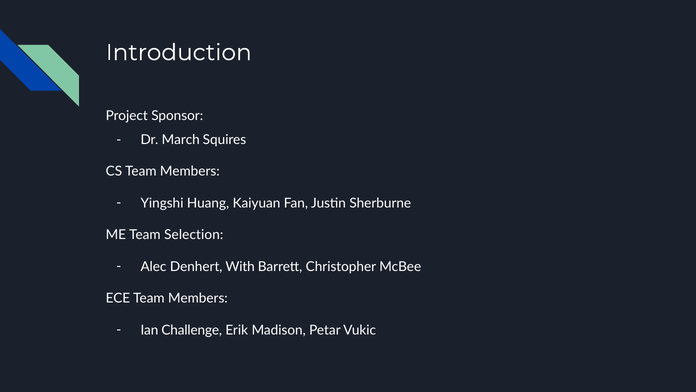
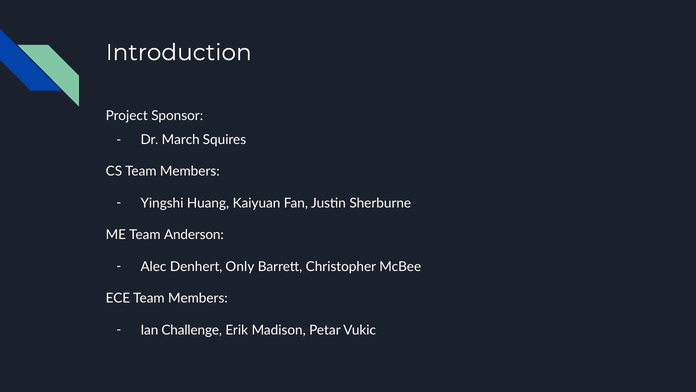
Selection: Selection -> Anderson
With: With -> Only
